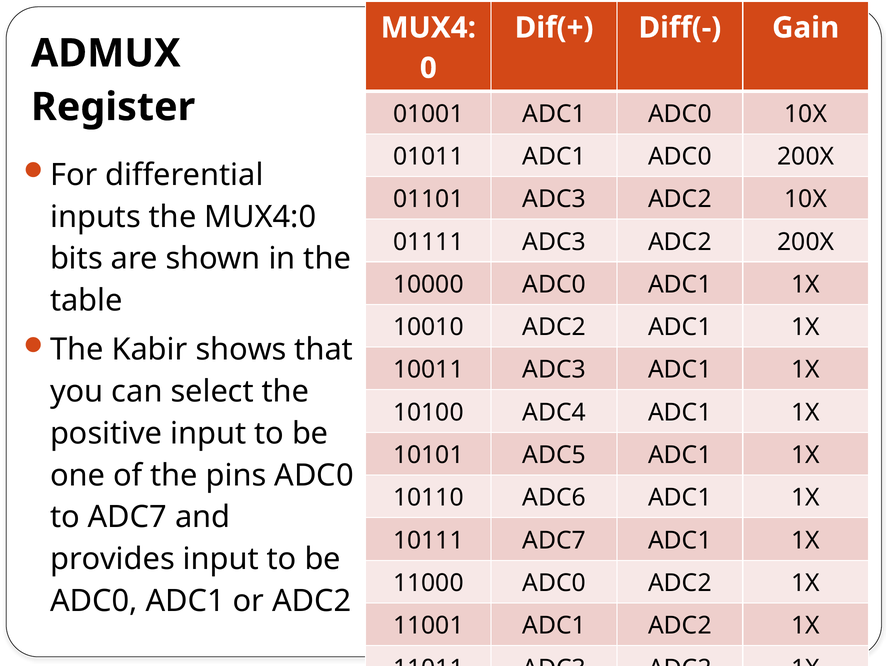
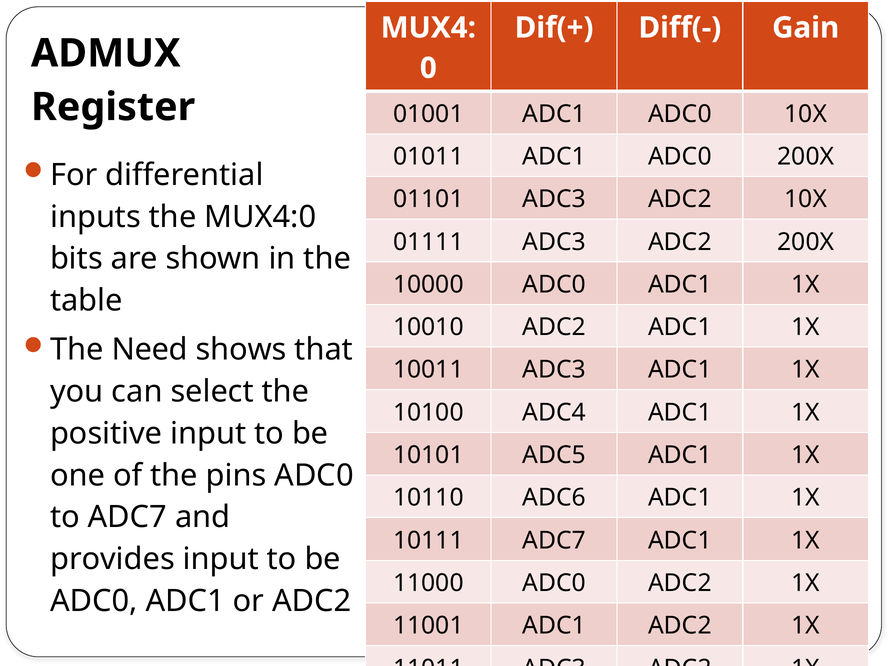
Kabir: Kabir -> Need
